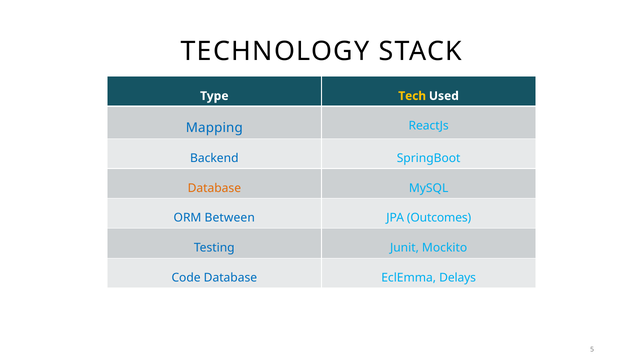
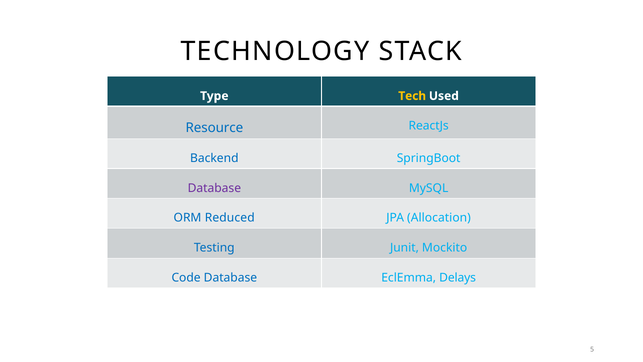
Mapping: Mapping -> Resource
Database at (214, 188) colour: orange -> purple
Between: Between -> Reduced
Outcomes: Outcomes -> Allocation
